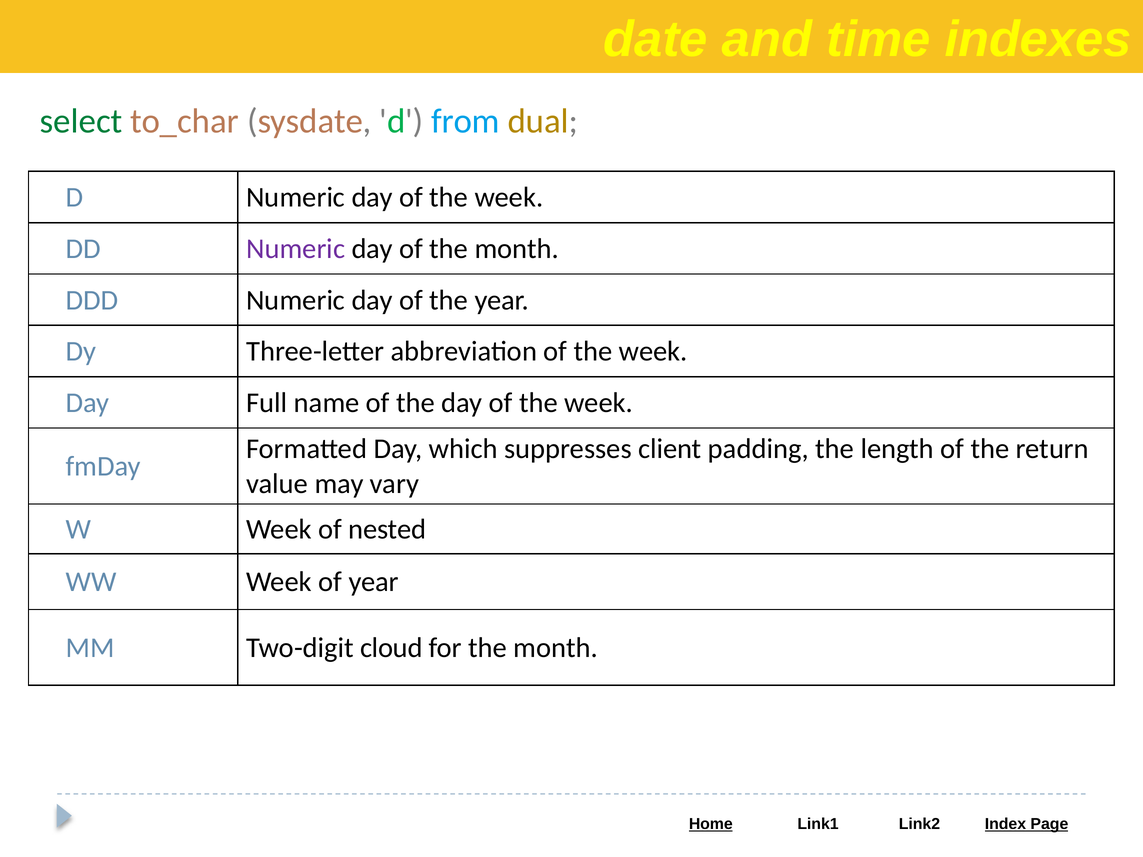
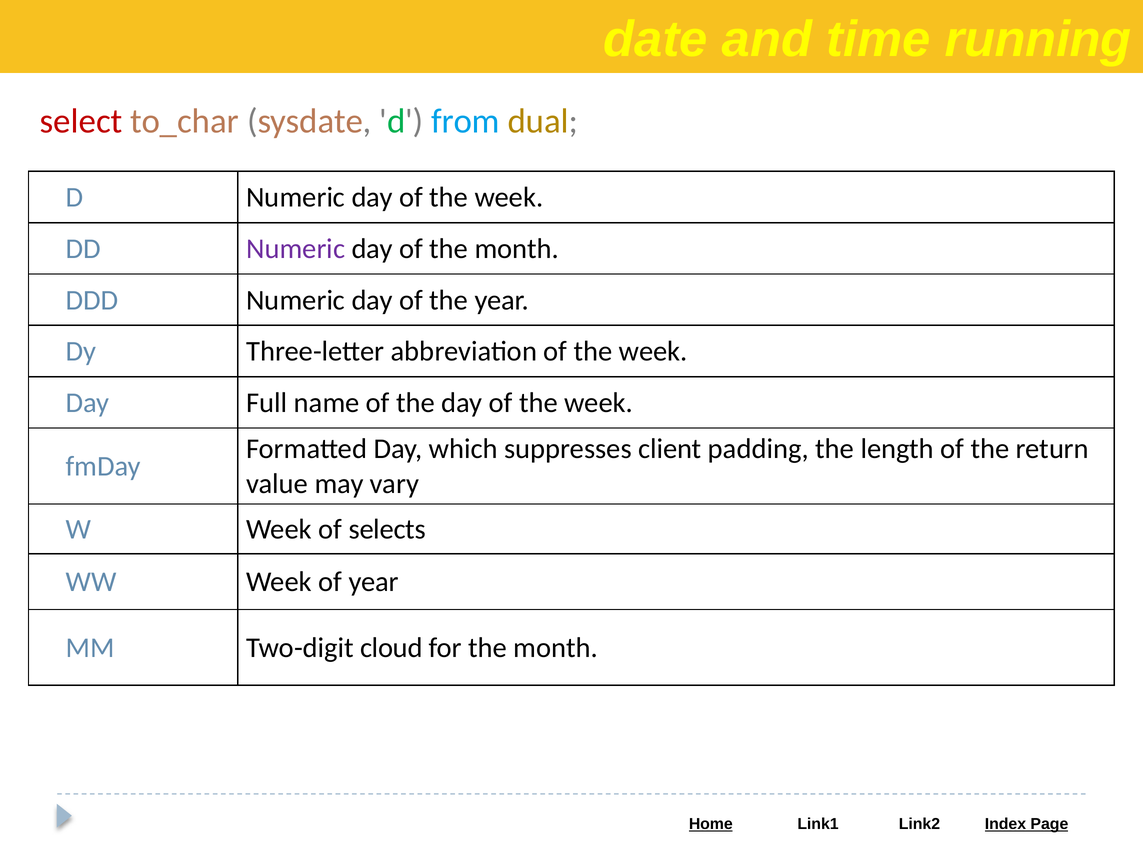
indexes: indexes -> running
select colour: green -> red
nested: nested -> selects
